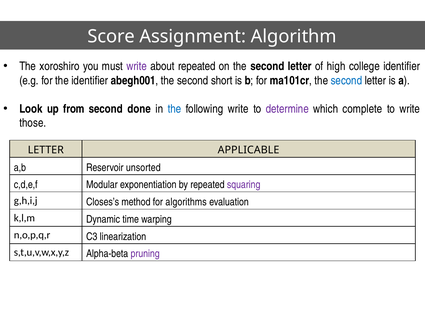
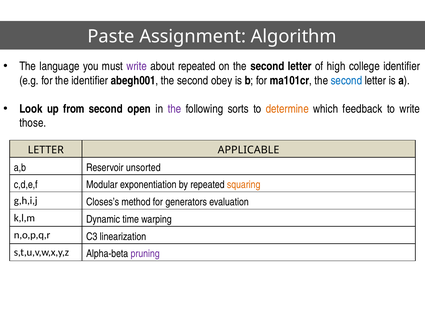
Score: Score -> Paste
xoroshiro: xoroshiro -> language
short: short -> obey
done: done -> open
the at (174, 109) colour: blue -> purple
following write: write -> sorts
determine colour: purple -> orange
complete: complete -> feedback
squaring colour: purple -> orange
algorithms: algorithms -> generators
